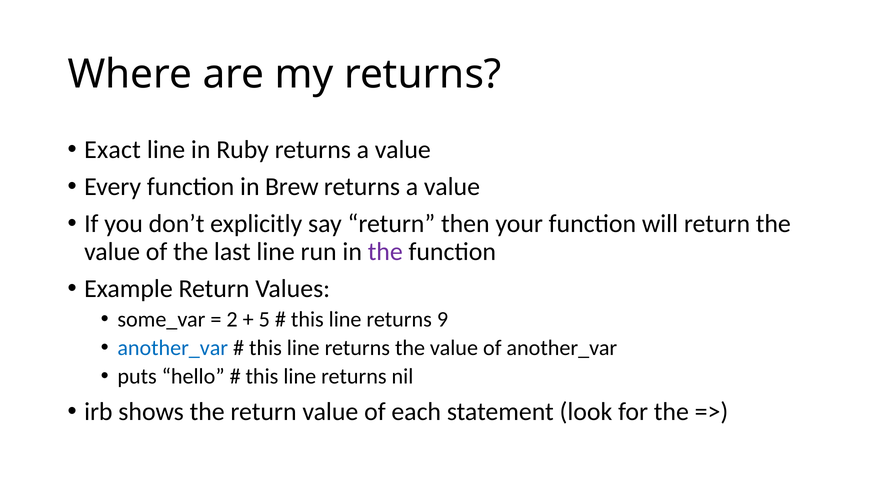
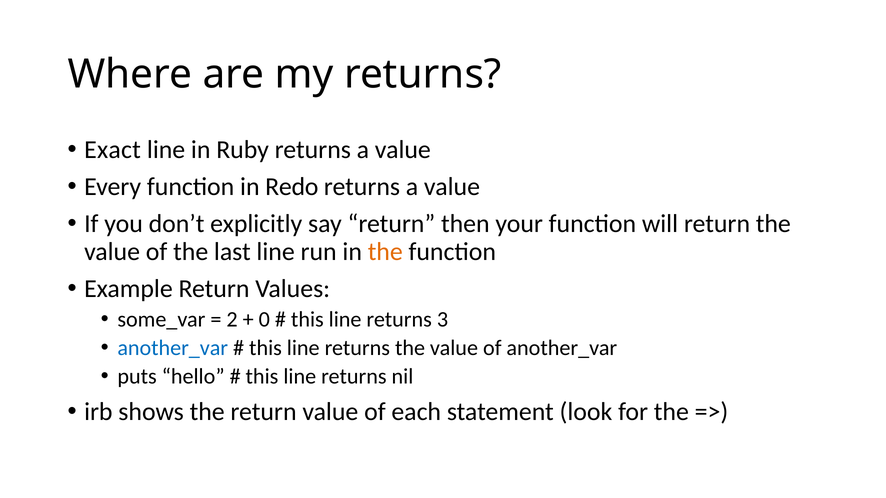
Brew: Brew -> Redo
the at (385, 252) colour: purple -> orange
5: 5 -> 0
9: 9 -> 3
